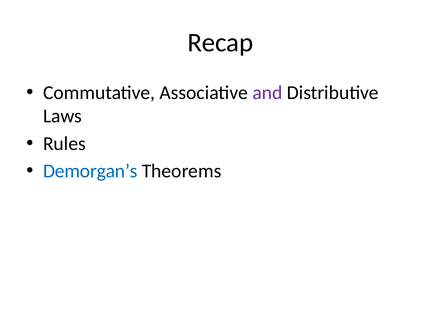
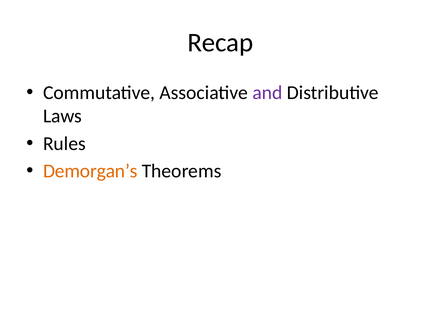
Demorgan’s colour: blue -> orange
